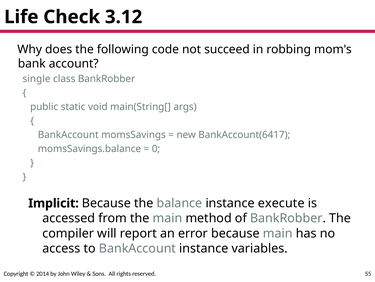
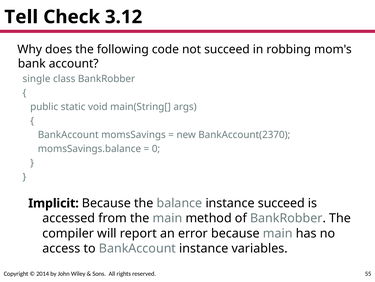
Life: Life -> Tell
BankAccount(6417: BankAccount(6417 -> BankAccount(2370
instance execute: execute -> succeed
